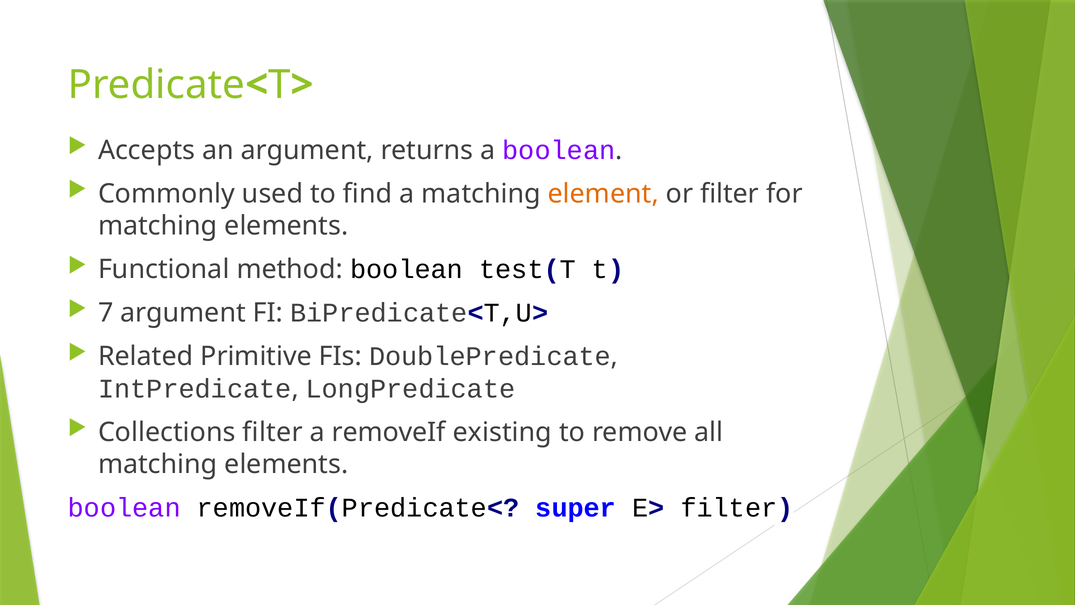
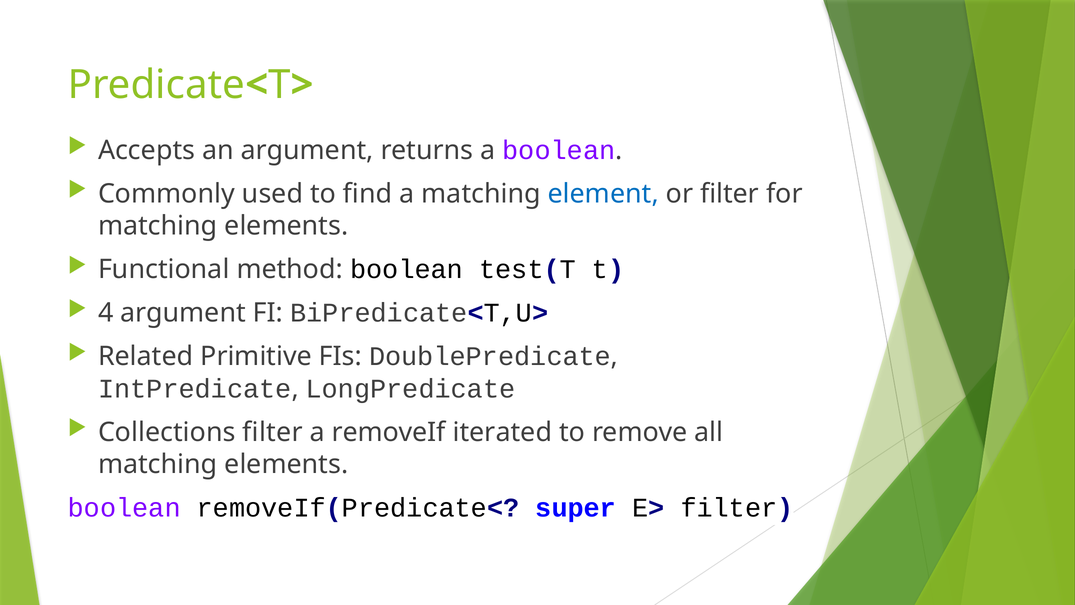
element colour: orange -> blue
7: 7 -> 4
existing: existing -> iterated
